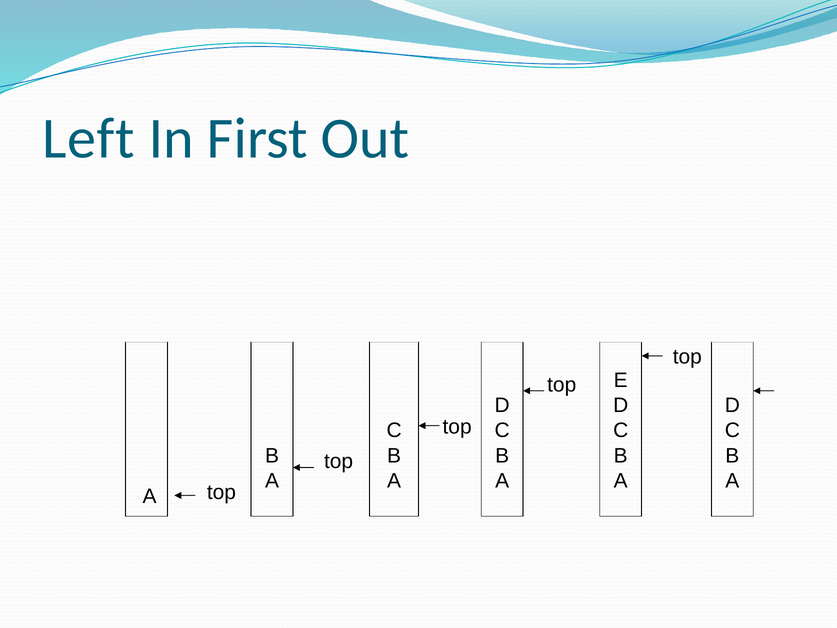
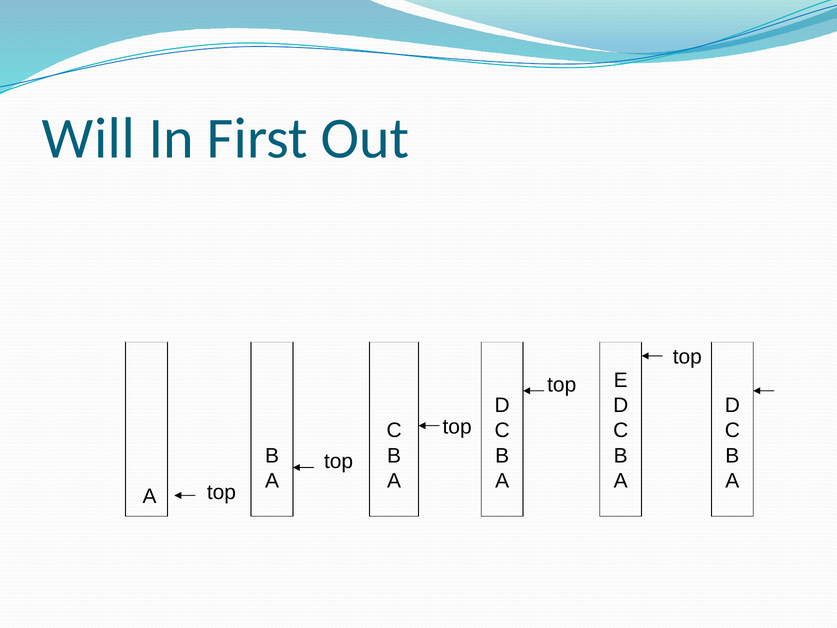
Left: Left -> Will
